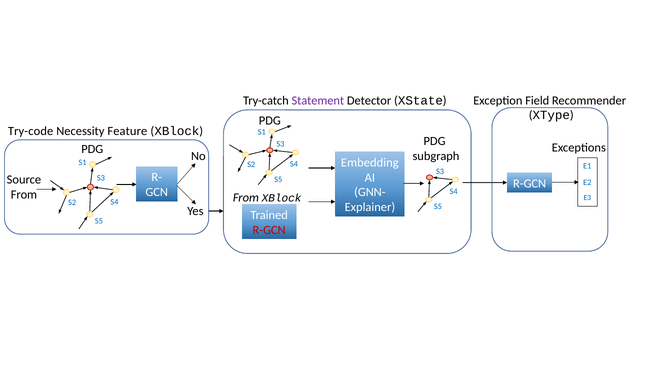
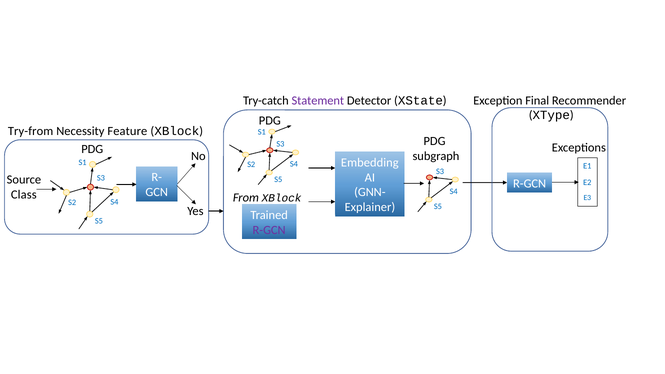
Field: Field -> Final
Try-code: Try-code -> Try-from
From at (24, 195): From -> Class
R-GCN at (269, 230) colour: red -> purple
